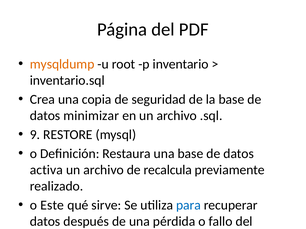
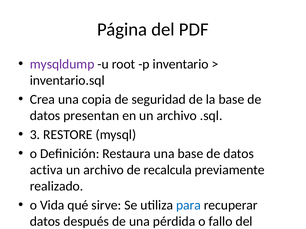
mysqldump at (62, 64) colour: orange -> purple
minimizar: minimizar -> presentan
9 at (35, 135): 9 -> 3
Este: Este -> Vida
